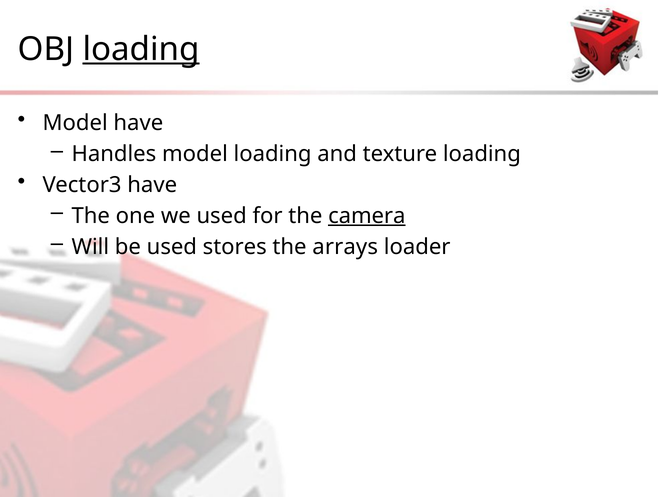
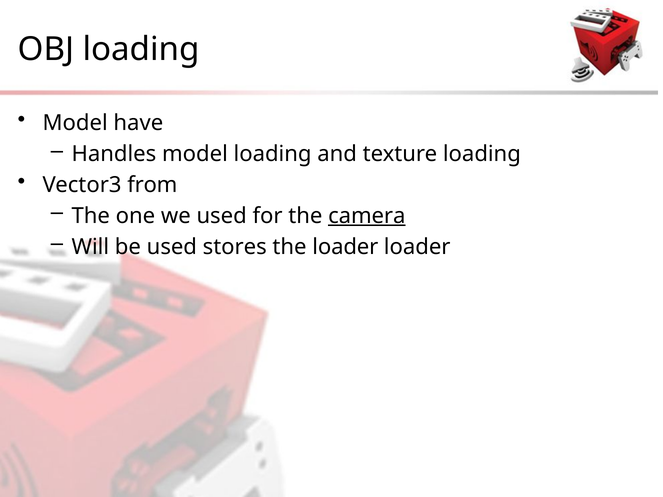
loading at (141, 49) underline: present -> none
Vector3 have: have -> from
the arrays: arrays -> loader
